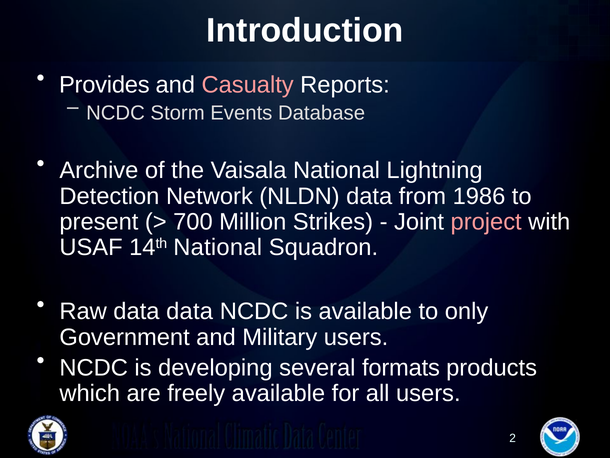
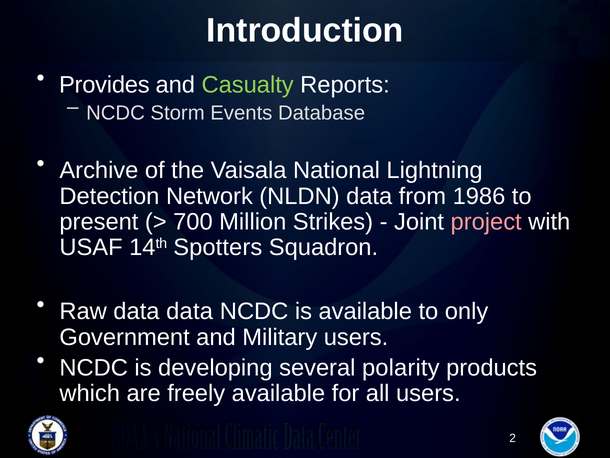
Casualty colour: pink -> light green
14th National: National -> Spotters
formats: formats -> polarity
